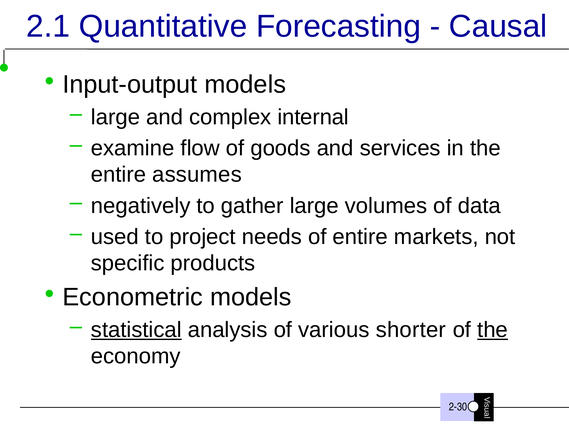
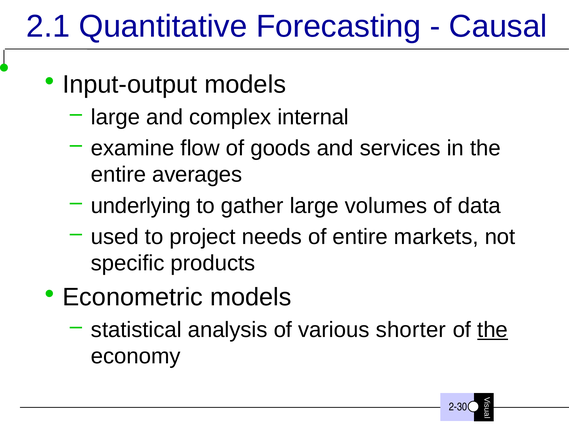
assumes: assumes -> averages
negatively: negatively -> underlying
statistical underline: present -> none
